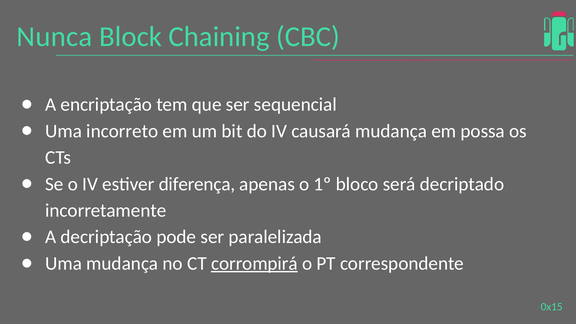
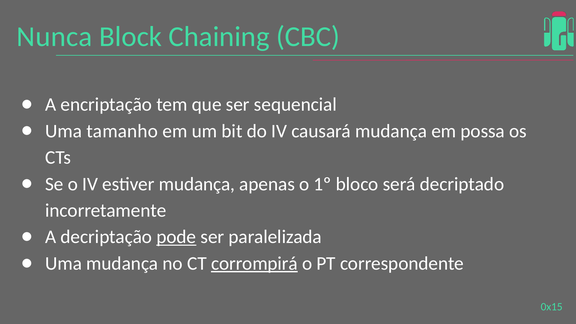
incorreto: incorreto -> tamanho
estiver diferença: diferença -> mudança
pode underline: none -> present
